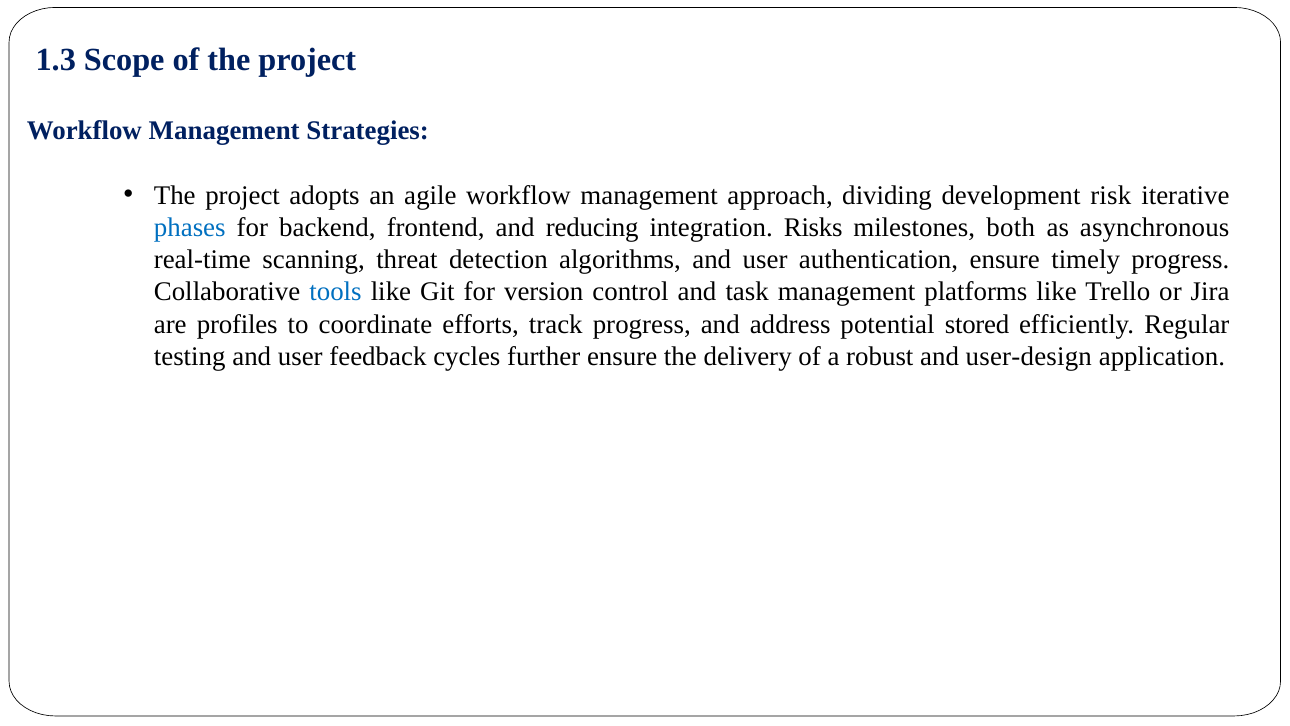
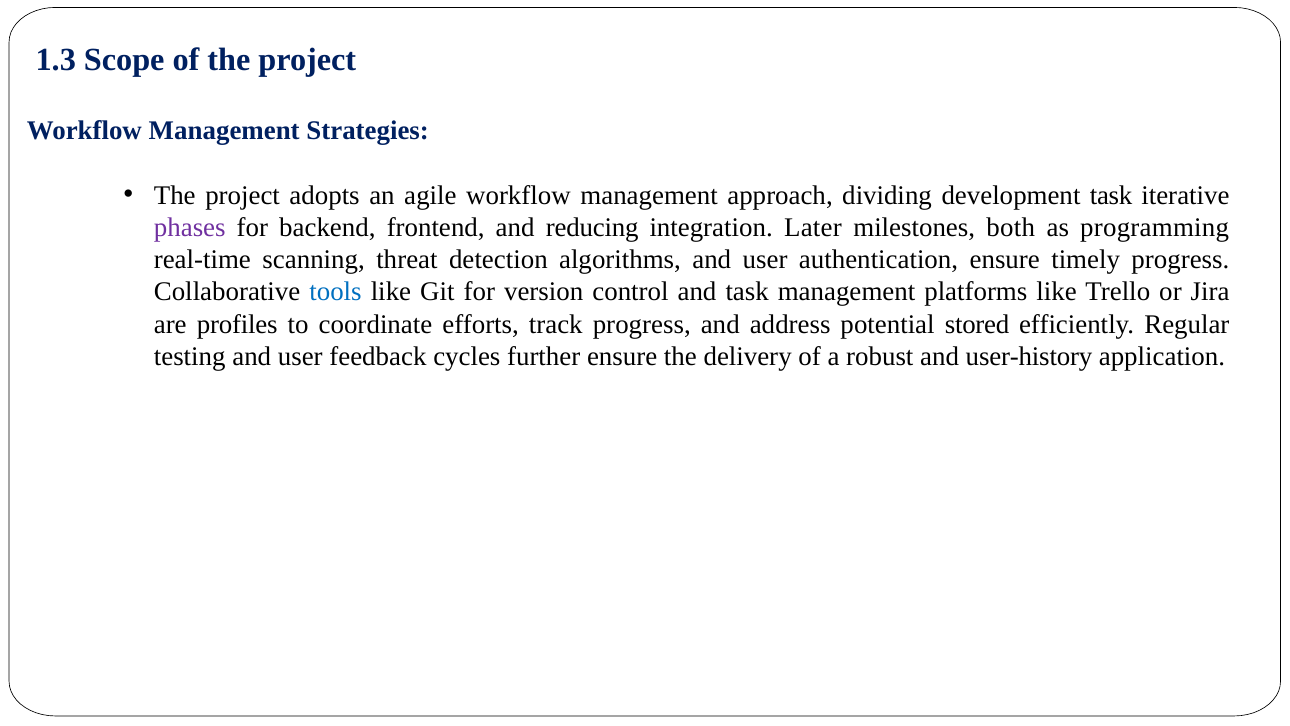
development risk: risk -> task
phases colour: blue -> purple
Risks: Risks -> Later
asynchronous: asynchronous -> programming
user-design: user-design -> user-history
